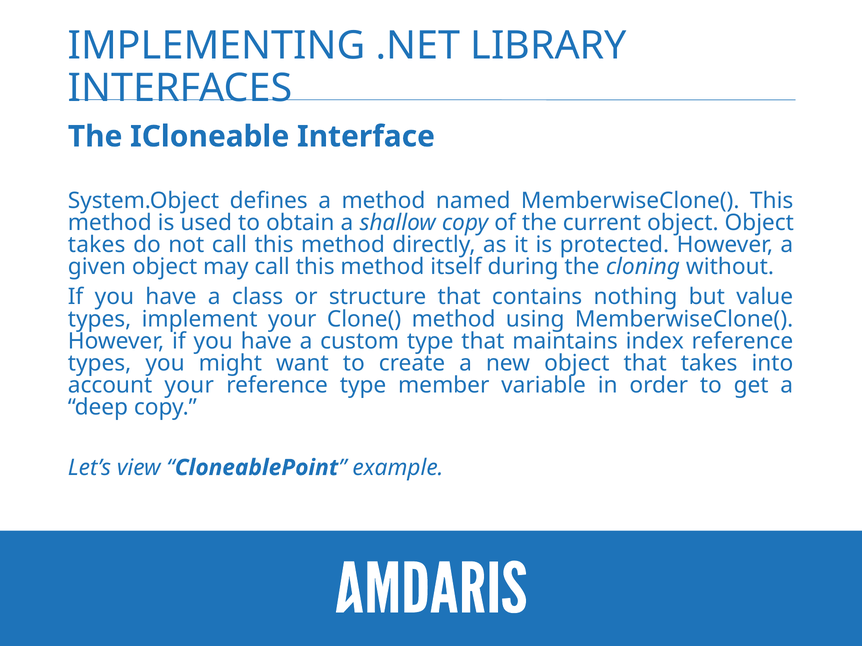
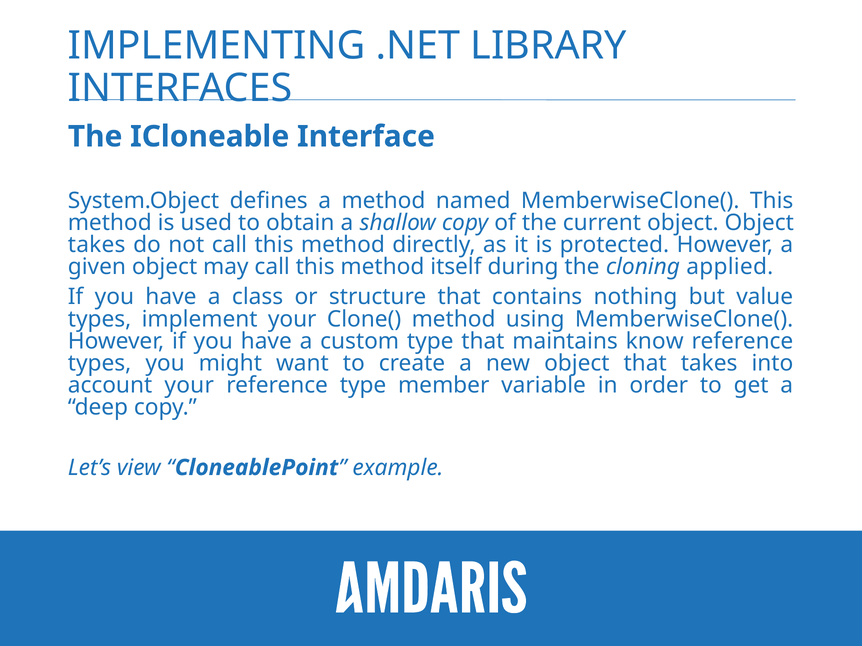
without: without -> applied
index: index -> know
